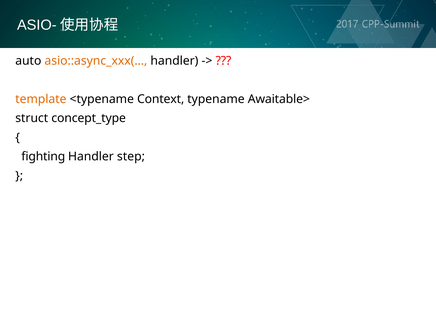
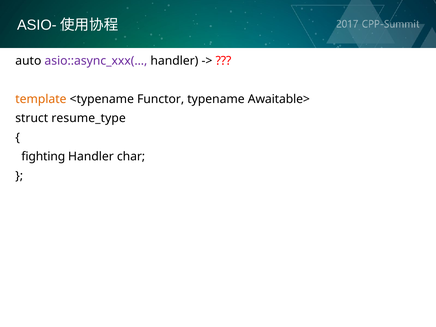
asio::async_xxx(… colour: orange -> purple
Context: Context -> Functor
concept_type: concept_type -> resume_type
step: step -> char
